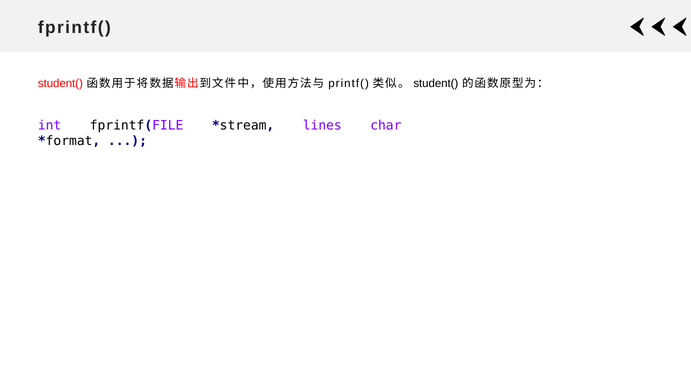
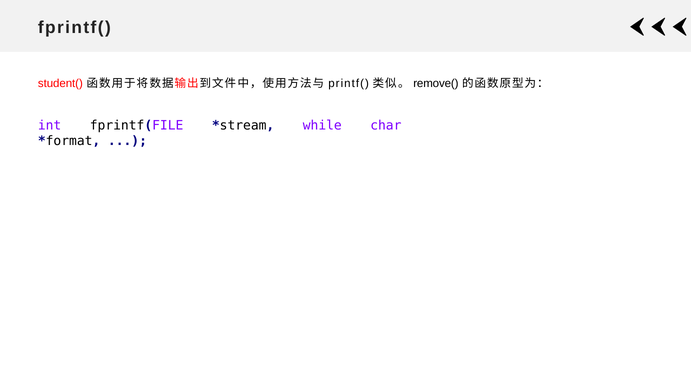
student( at (436, 84): student( -> remove(
lines: lines -> while
